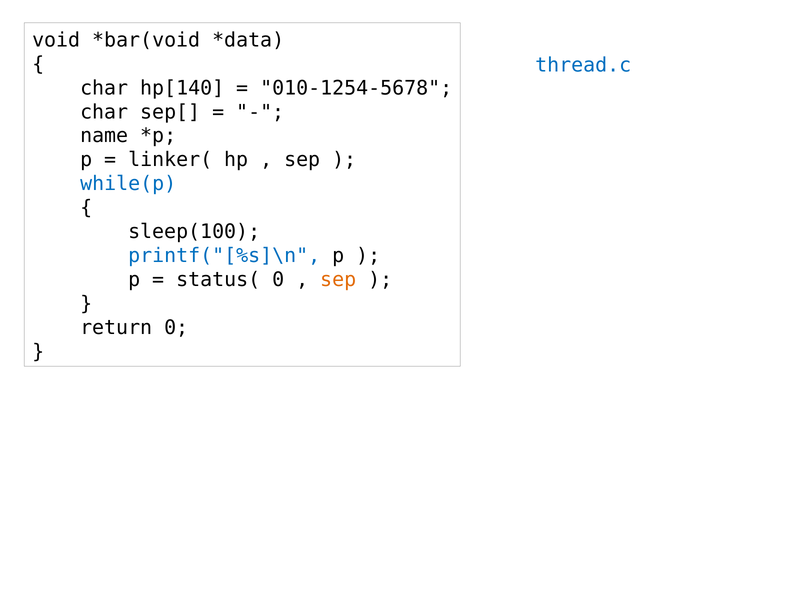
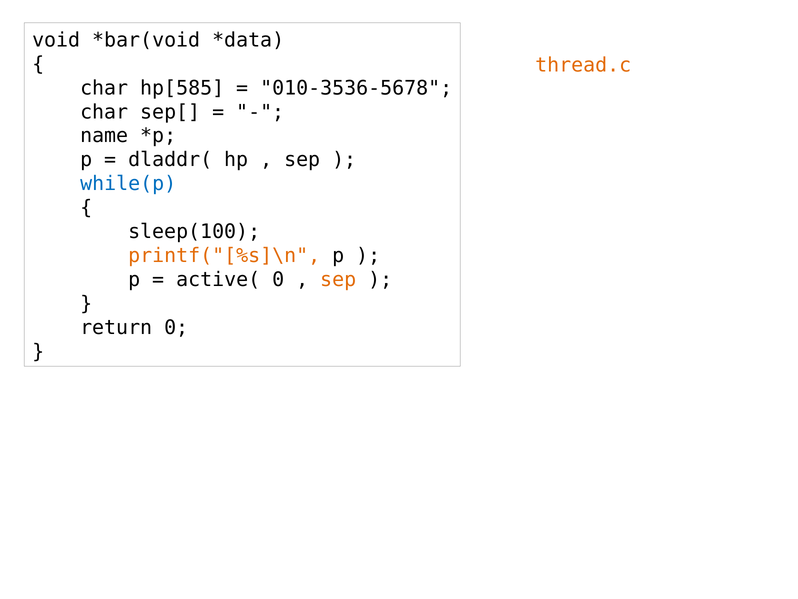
thread.c colour: blue -> orange
hp[140: hp[140 -> hp[585
010-1254-5678: 010-1254-5678 -> 010-3536-5678
linker(: linker( -> dladdr(
printf("[%s]\n colour: blue -> orange
status(: status( -> active(
